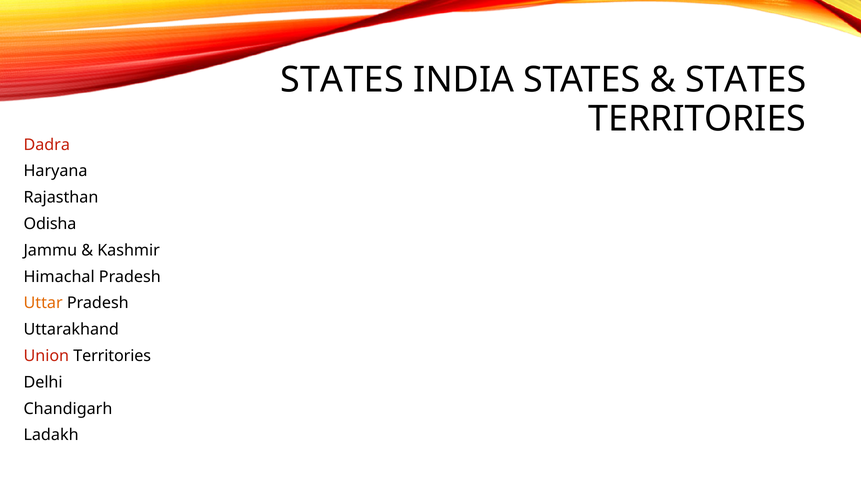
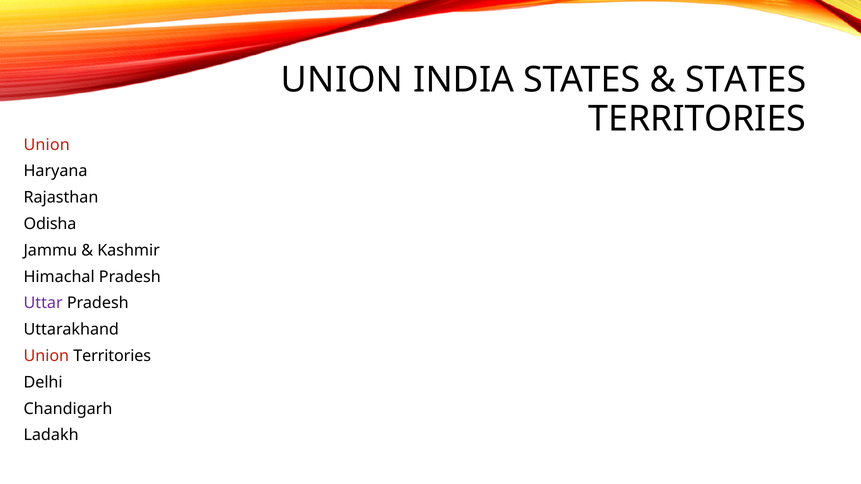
STATES at (342, 80): STATES -> UNION
Dadra at (47, 145): Dadra -> Union
Uttar colour: orange -> purple
